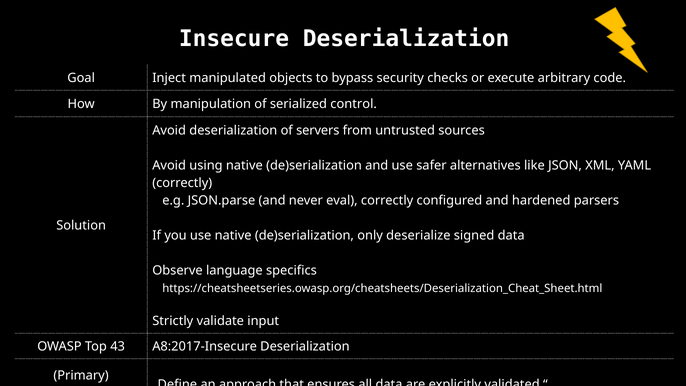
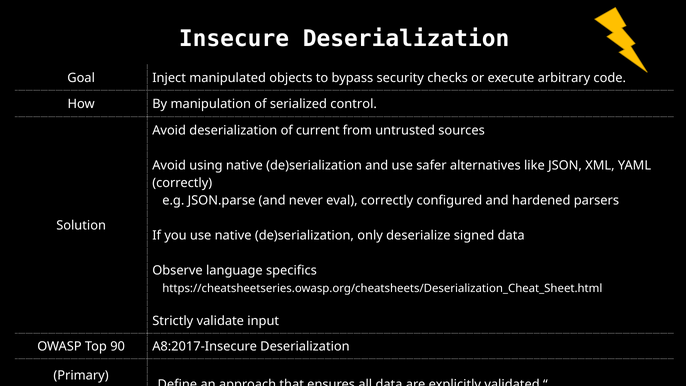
servers: servers -> current
43: 43 -> 90
